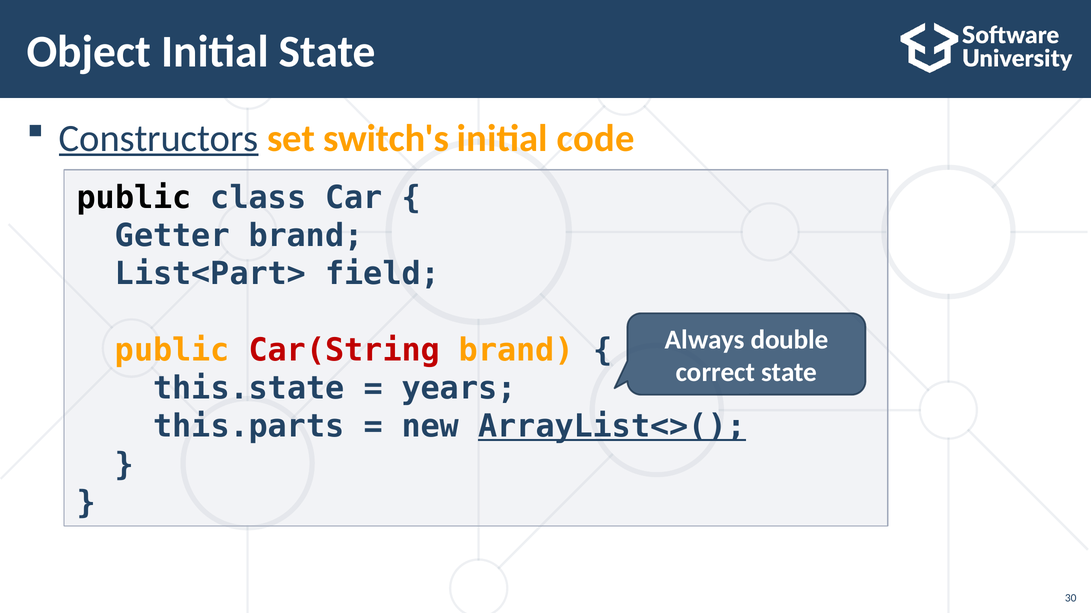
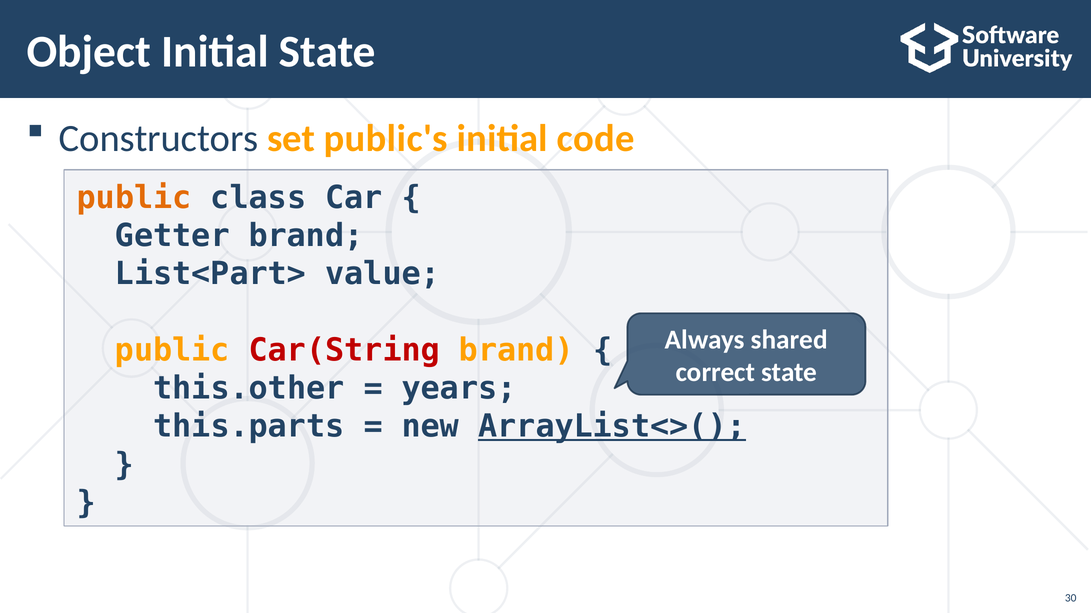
Constructors underline: present -> none
switch's: switch's -> public's
public at (134, 198) colour: black -> orange
field: field -> value
double: double -> shared
this.state: this.state -> this.other
